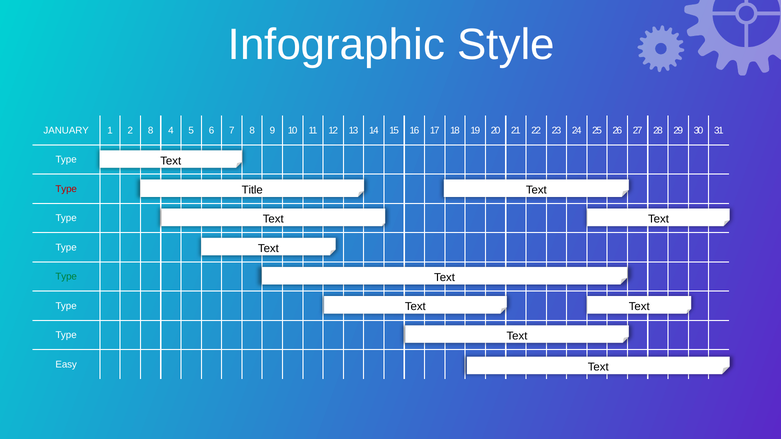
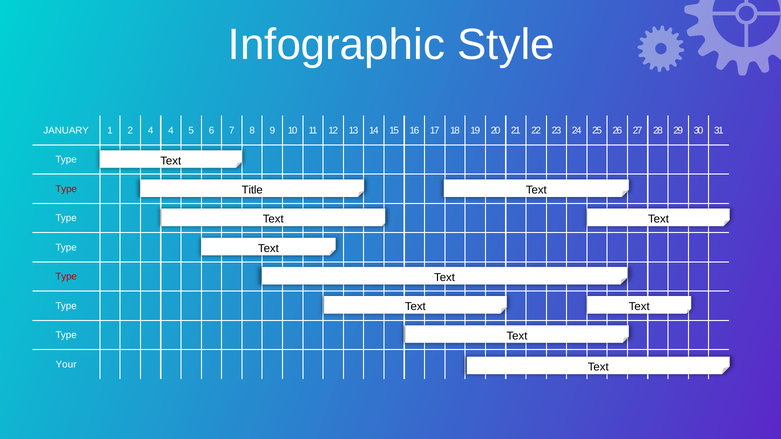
2 8: 8 -> 4
Type at (66, 277) colour: green -> red
Easy: Easy -> Your
